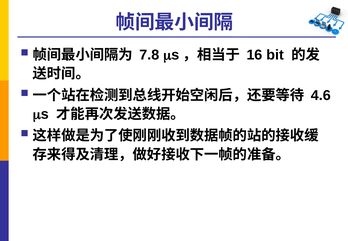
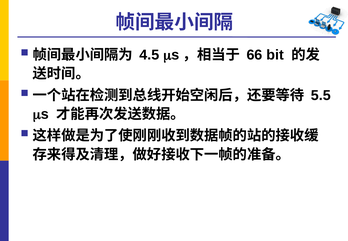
7.8: 7.8 -> 4.5
16: 16 -> 66
4.6: 4.6 -> 5.5
